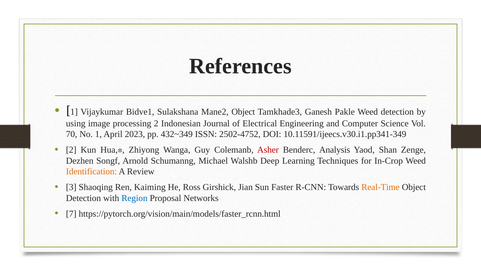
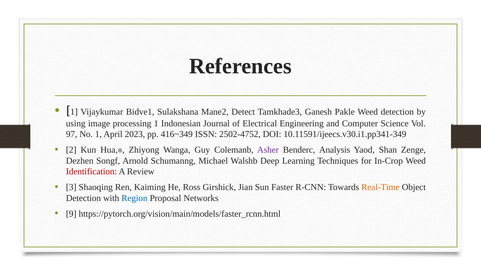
Mane2 Object: Object -> Detect
processing 2: 2 -> 1
70: 70 -> 97
432~349: 432~349 -> 416~349
Asher colour: red -> purple
Identification colour: orange -> red
7: 7 -> 9
